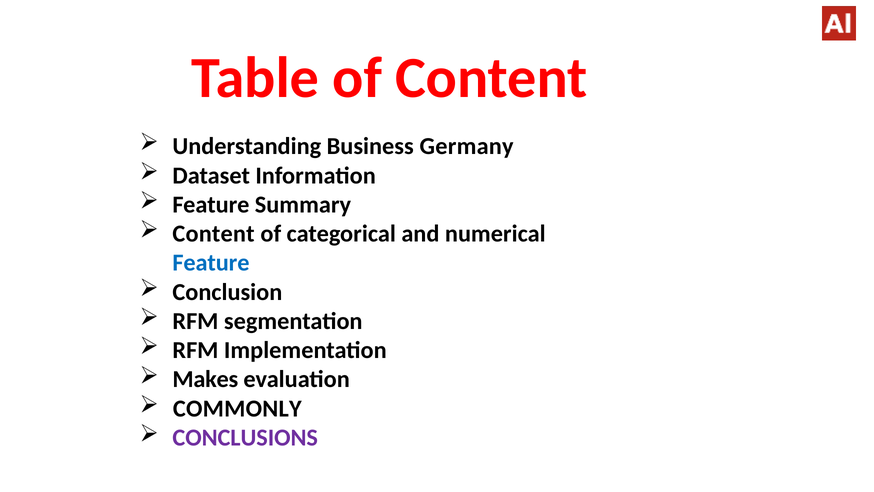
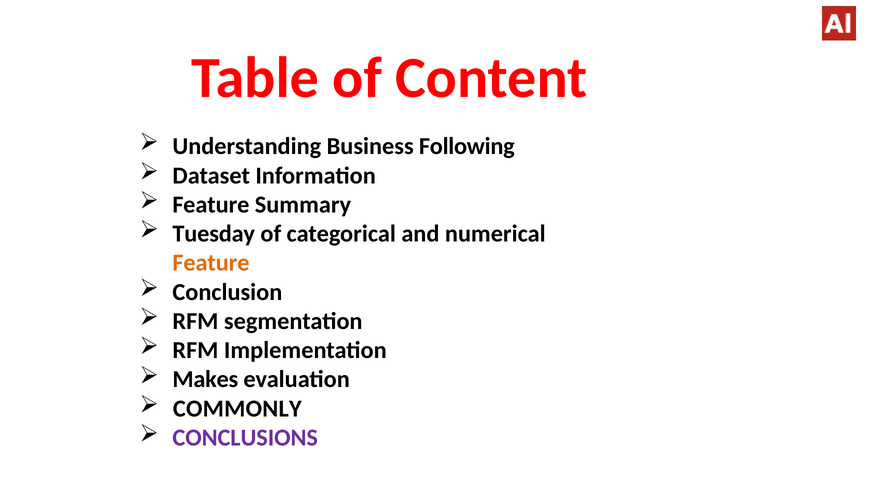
Germany: Germany -> Following
Content at (214, 234): Content -> Tuesday
Feature at (211, 263) colour: blue -> orange
